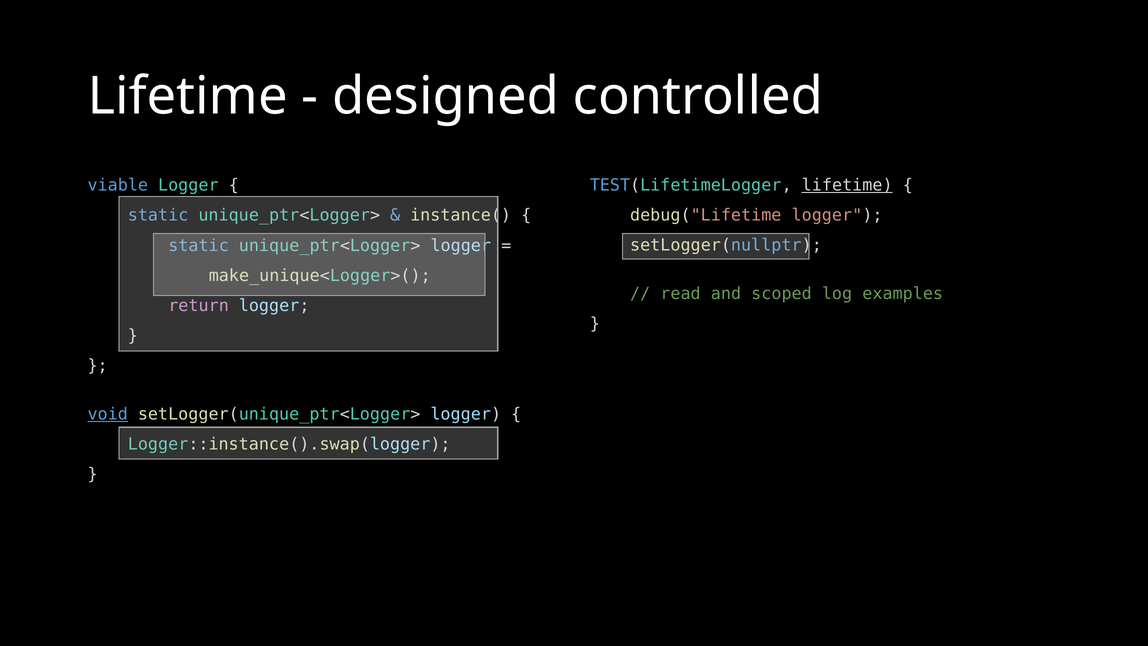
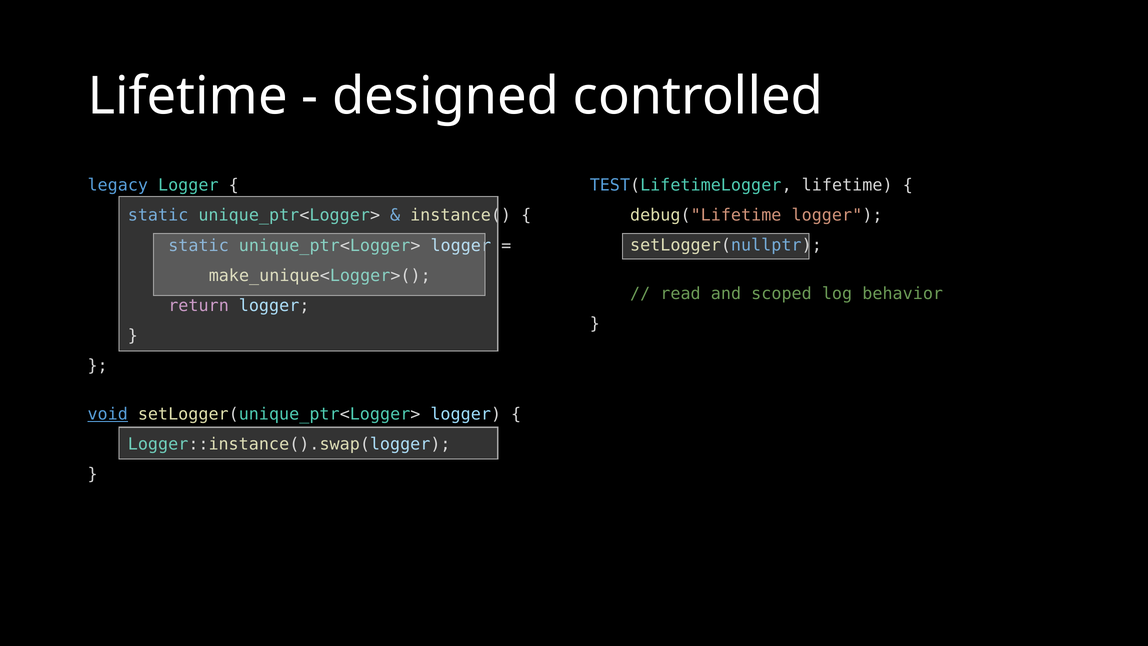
lifetime at (847, 185) underline: present -> none
viable: viable -> legacy
examples: examples -> behavior
